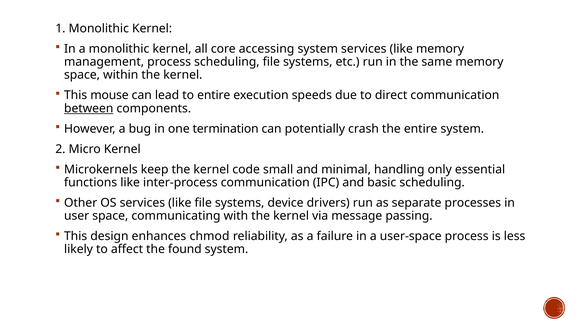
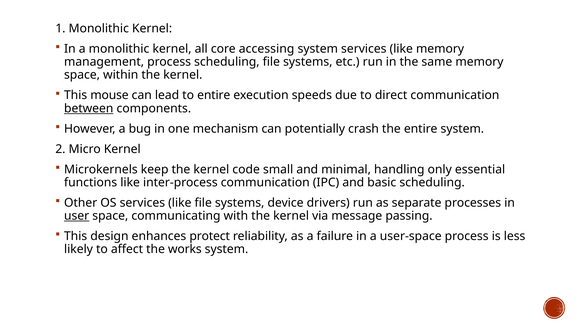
termination: termination -> mechanism
user underline: none -> present
chmod: chmod -> protect
found: found -> works
